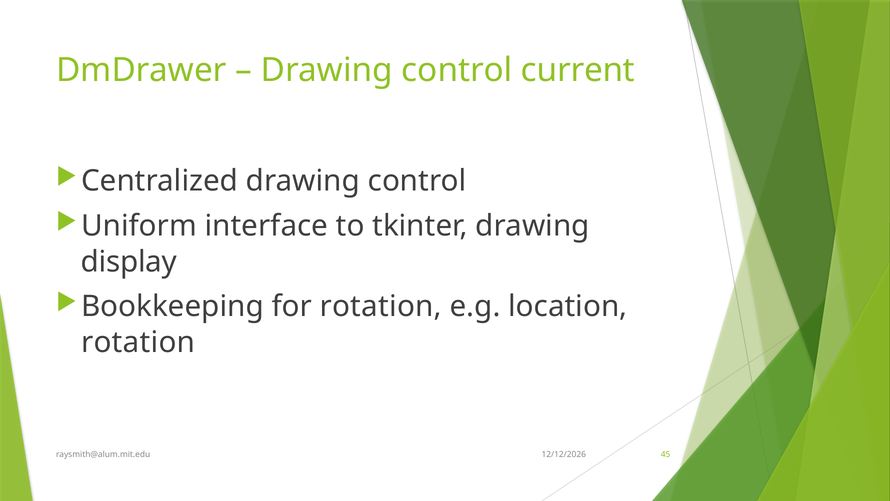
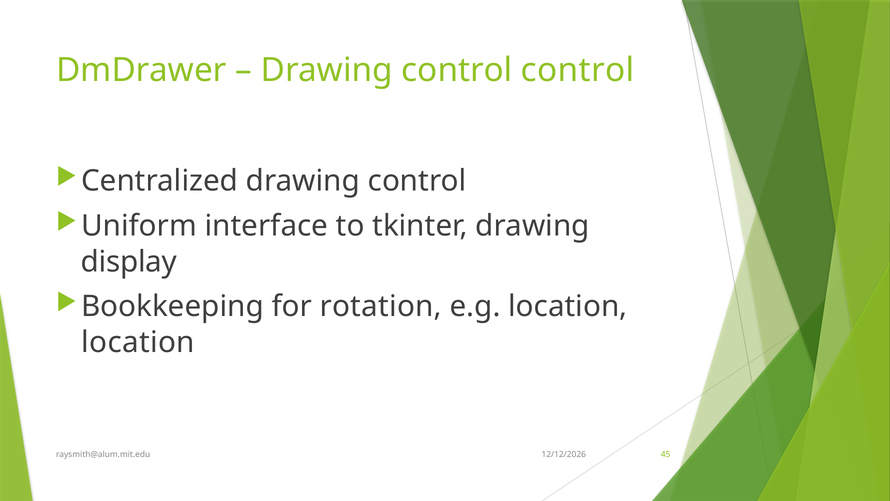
control current: current -> control
rotation at (138, 342): rotation -> location
